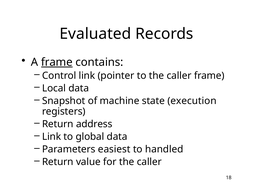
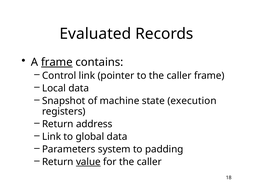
easiest: easiest -> system
handled: handled -> padding
value underline: none -> present
